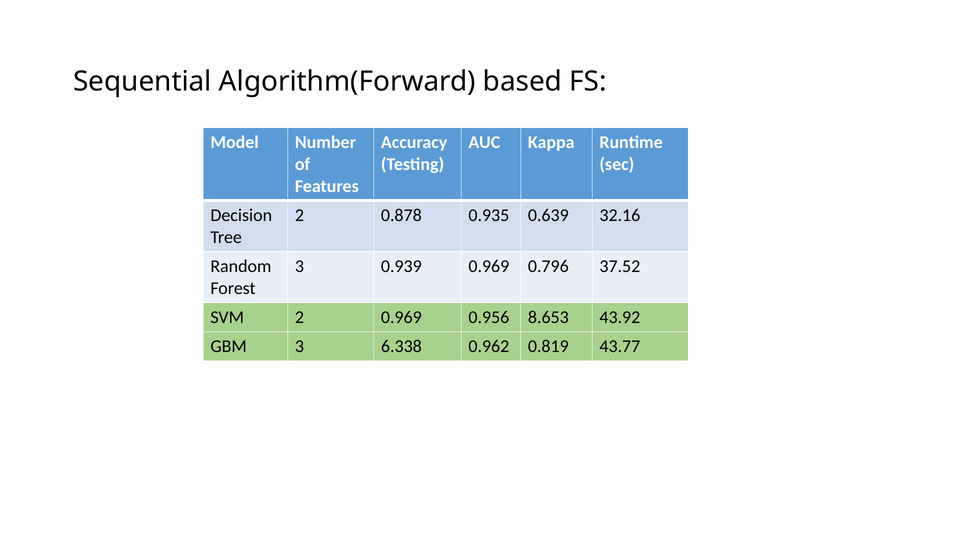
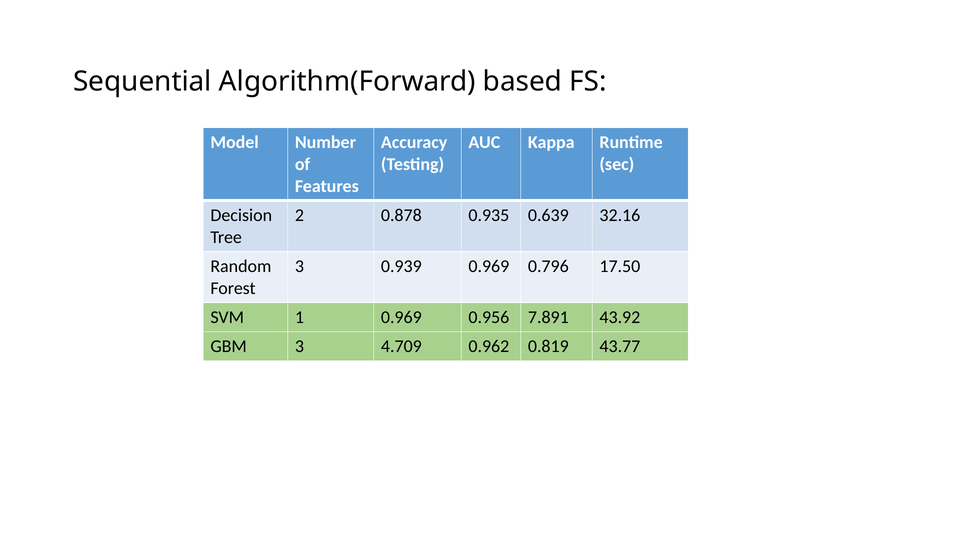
37.52: 37.52 -> 17.50
SVM 2: 2 -> 1
8.653: 8.653 -> 7.891
6.338: 6.338 -> 4.709
